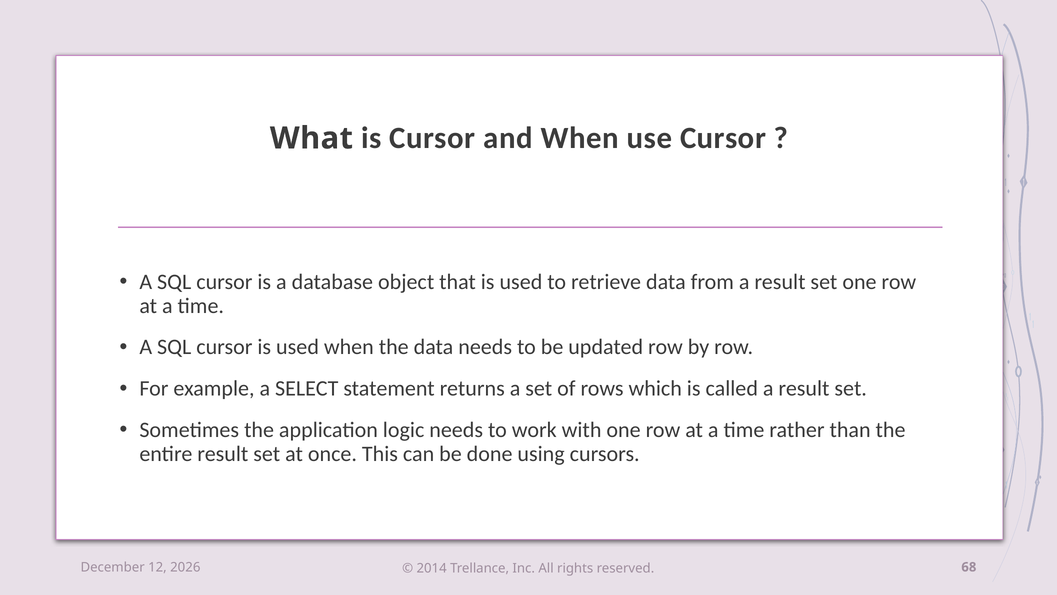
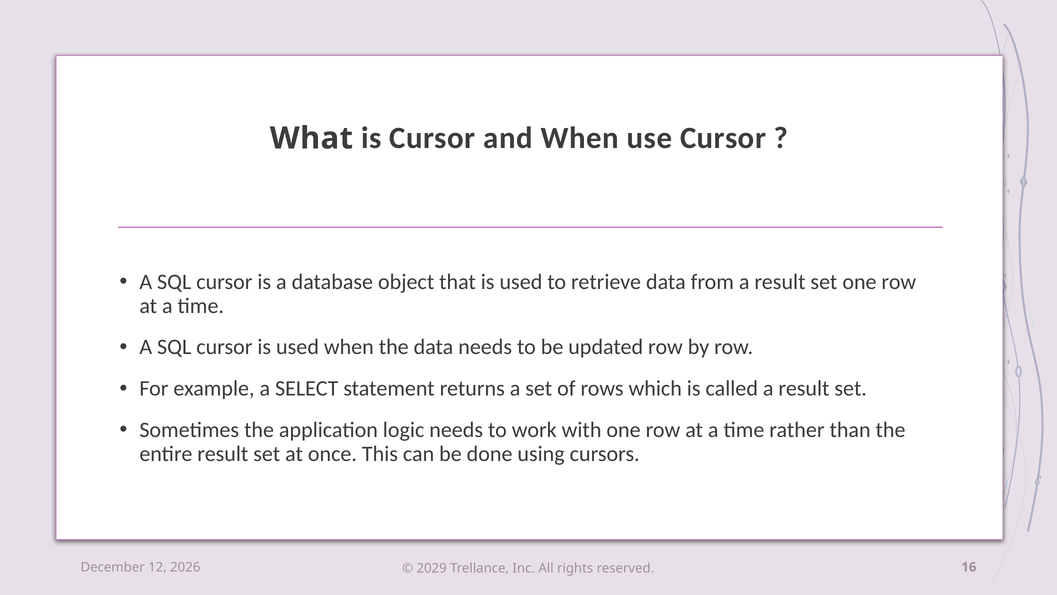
2014: 2014 -> 2029
68: 68 -> 16
